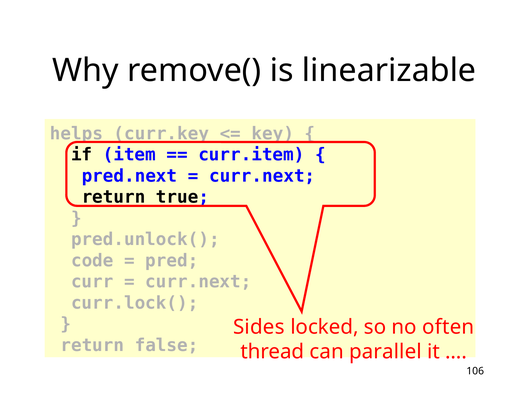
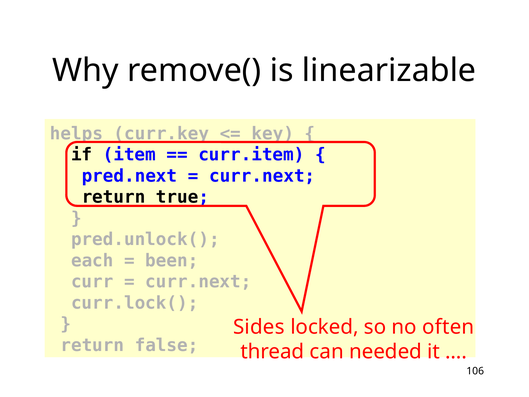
code: code -> each
pred: pred -> been
parallel: parallel -> needed
